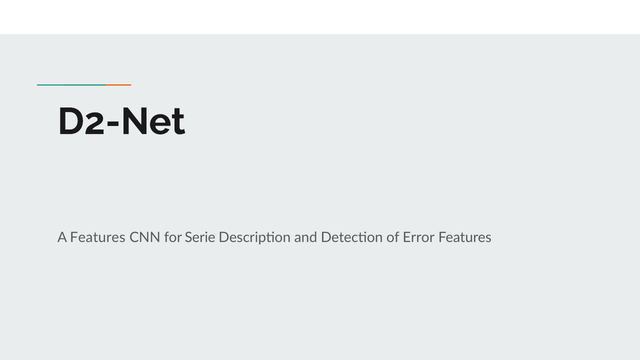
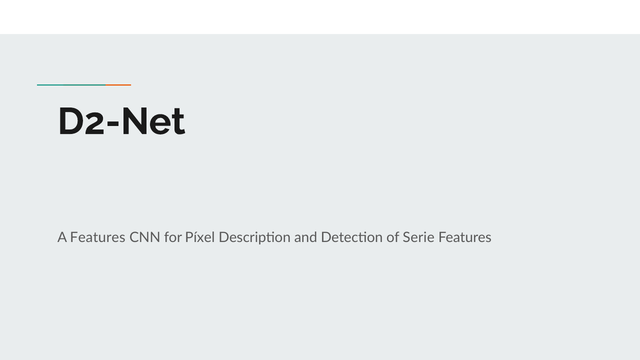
Serie: Serie -> Píxel
Error: Error -> Serie
